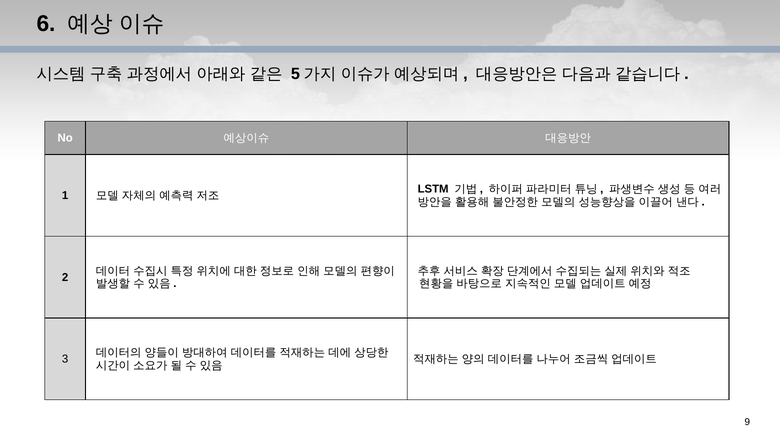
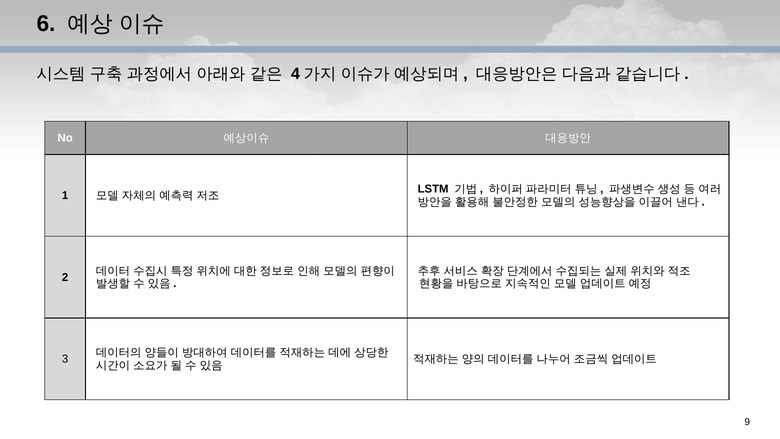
5: 5 -> 4
